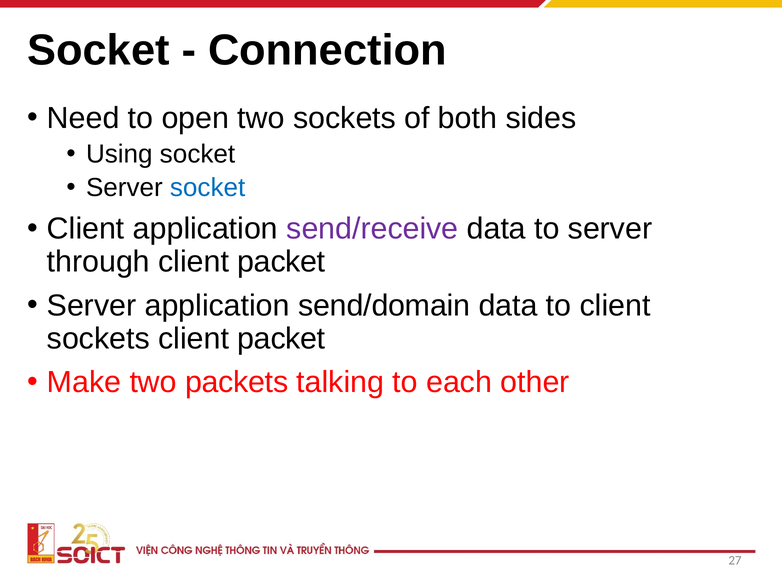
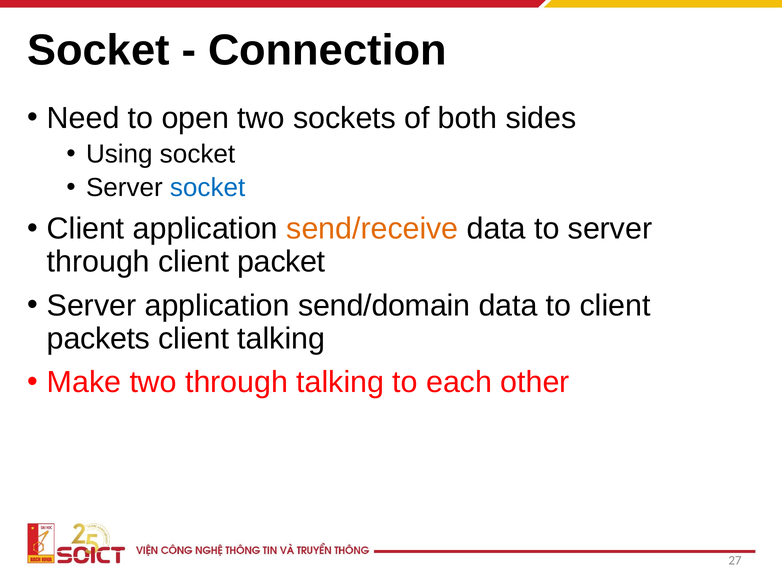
send/receive colour: purple -> orange
sockets at (98, 338): sockets -> packets
packet at (281, 338): packet -> talking
two packets: packets -> through
